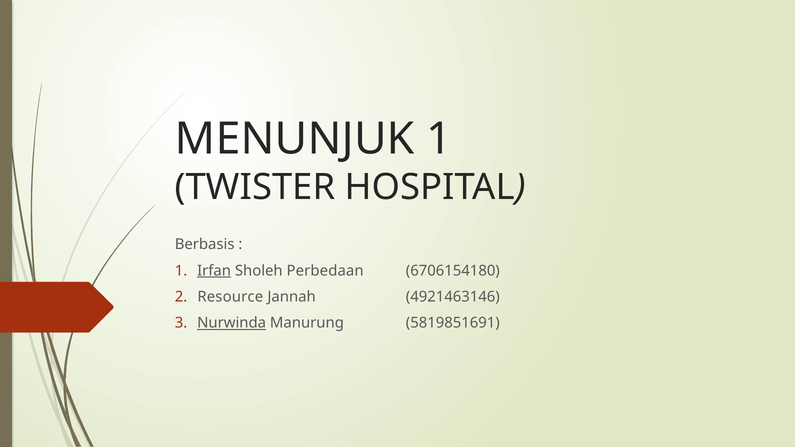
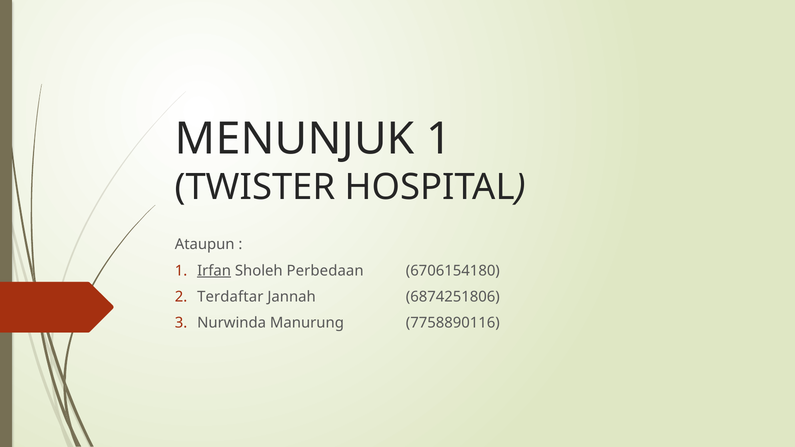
Berbasis: Berbasis -> Ataupun
Resource: Resource -> Terdaftar
4921463146: 4921463146 -> 6874251806
Nurwinda underline: present -> none
5819851691: 5819851691 -> 7758890116
